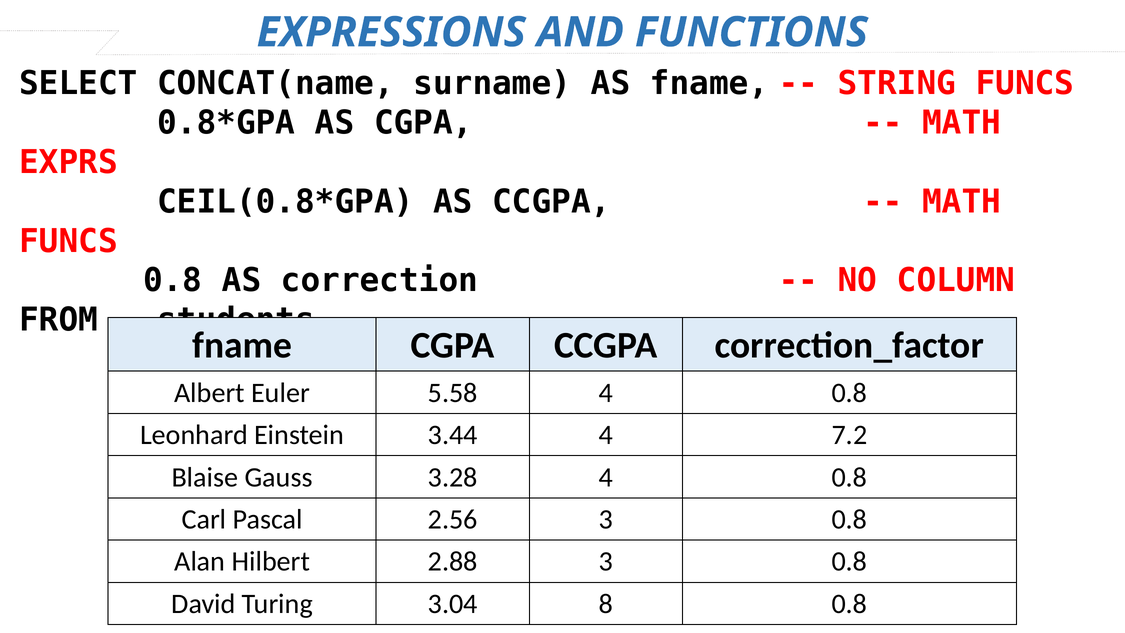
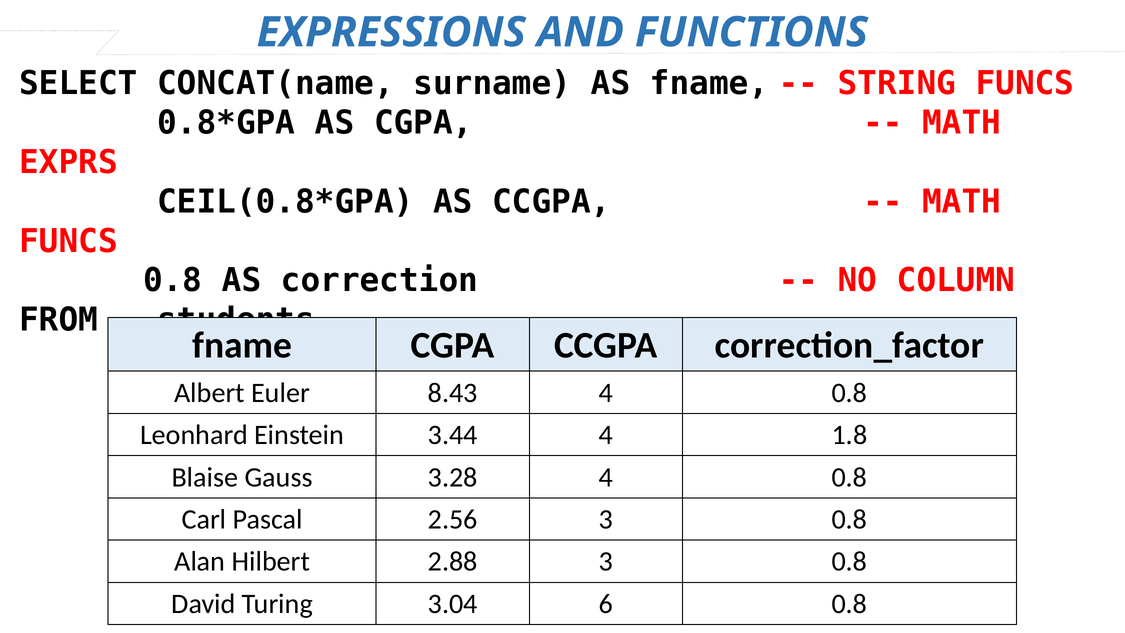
5.58: 5.58 -> 8.43
7.2: 7.2 -> 1.8
8: 8 -> 6
